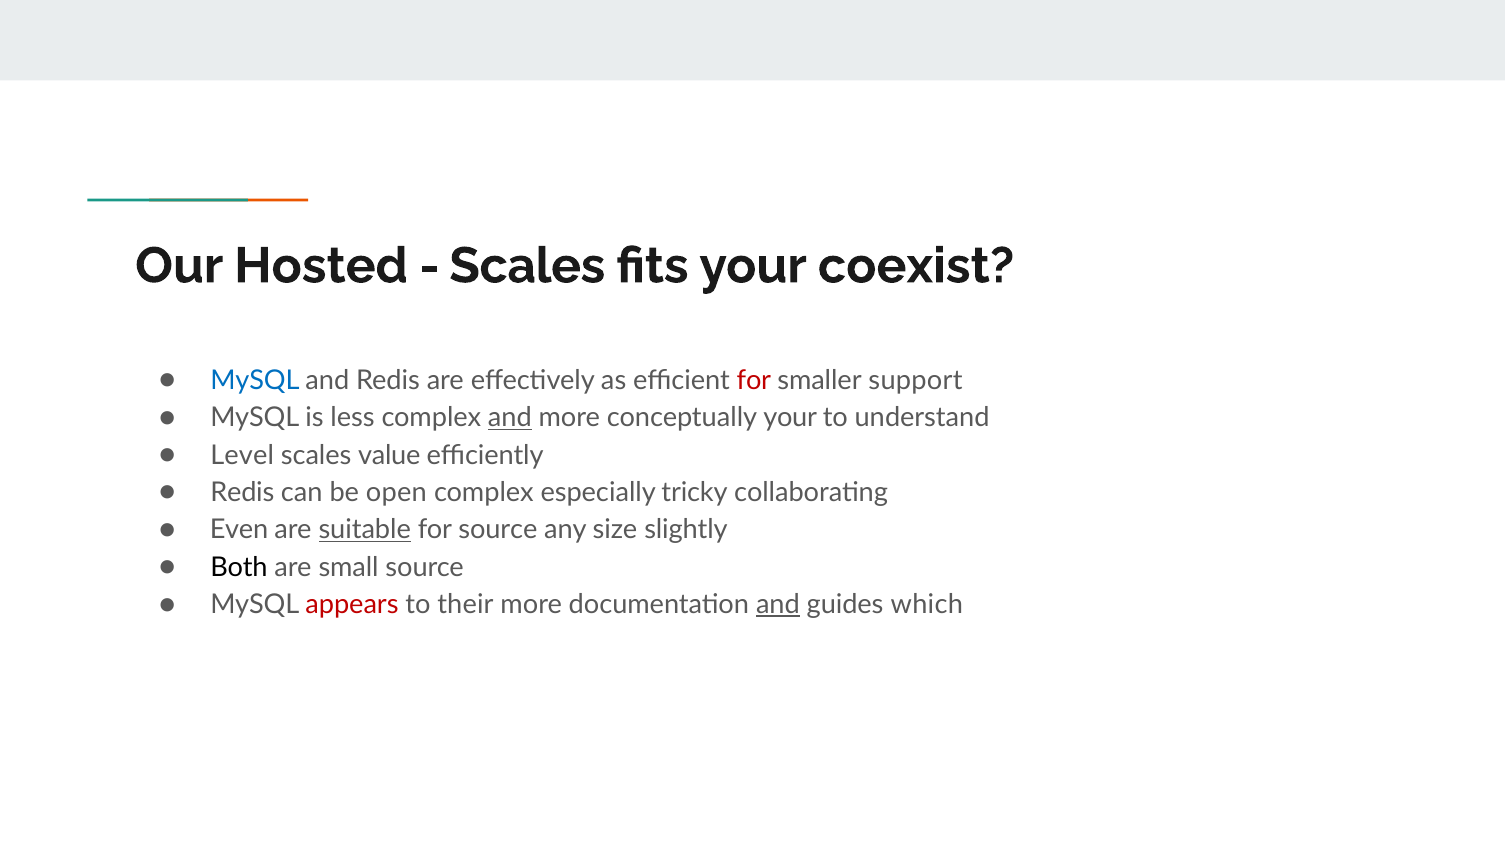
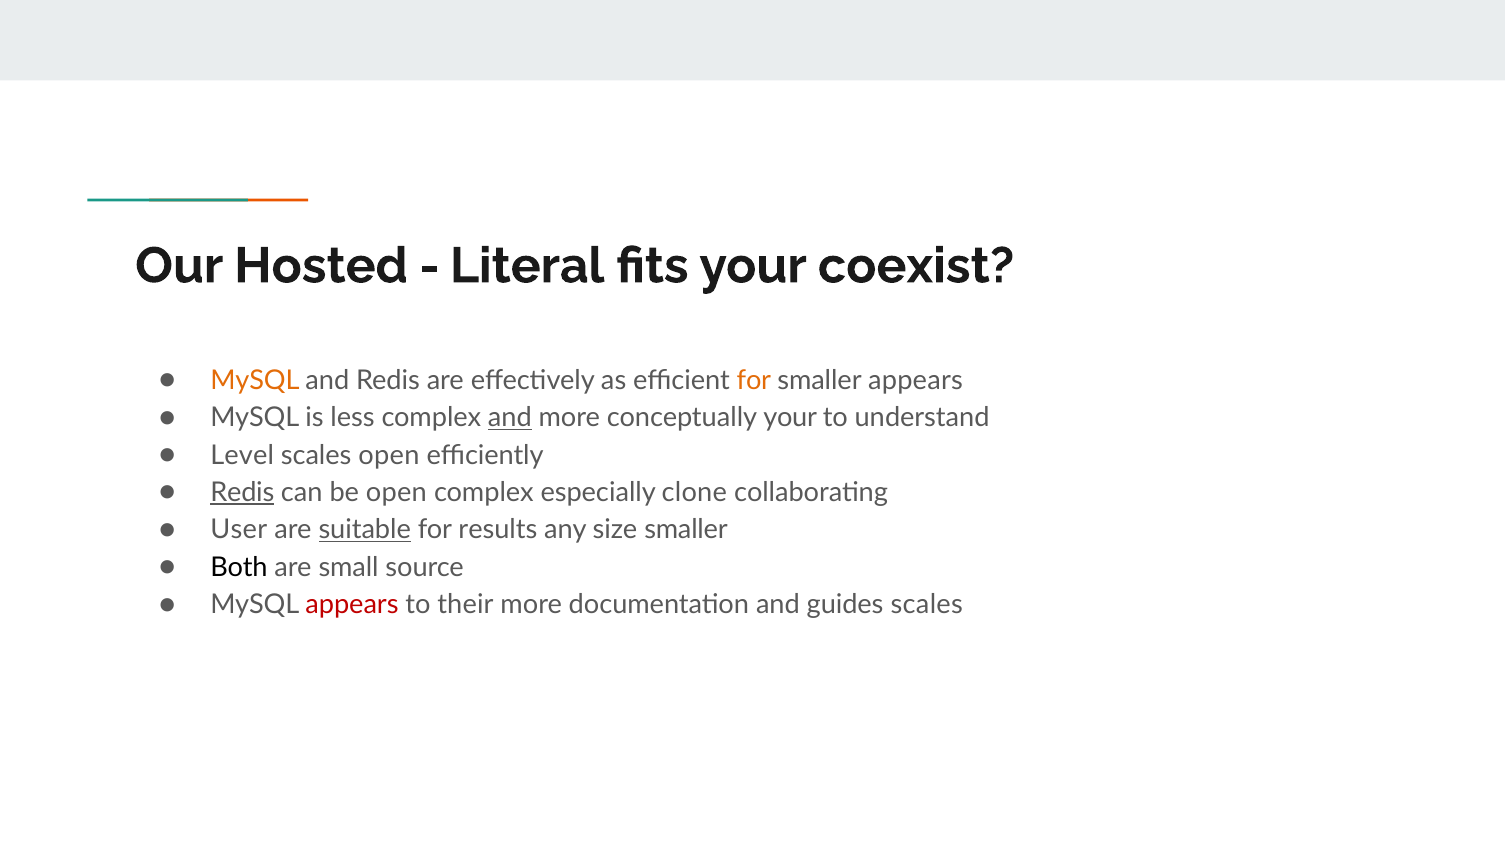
Scales at (527, 266): Scales -> Literal
MySQL at (255, 380) colour: blue -> orange
for at (754, 380) colour: red -> orange
smaller support: support -> appears
scales value: value -> open
Redis at (242, 492) underline: none -> present
tricky: tricky -> clone
Even: Even -> User
for source: source -> results
size slightly: slightly -> smaller
and at (778, 604) underline: present -> none
guides which: which -> scales
